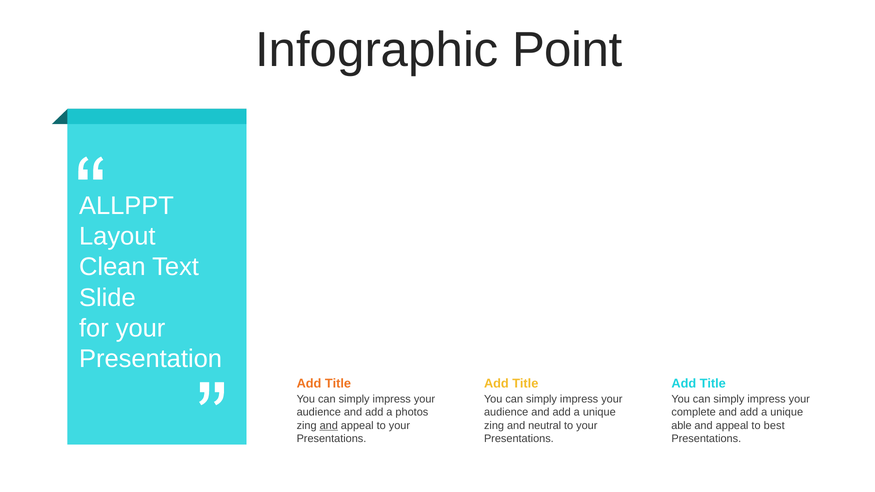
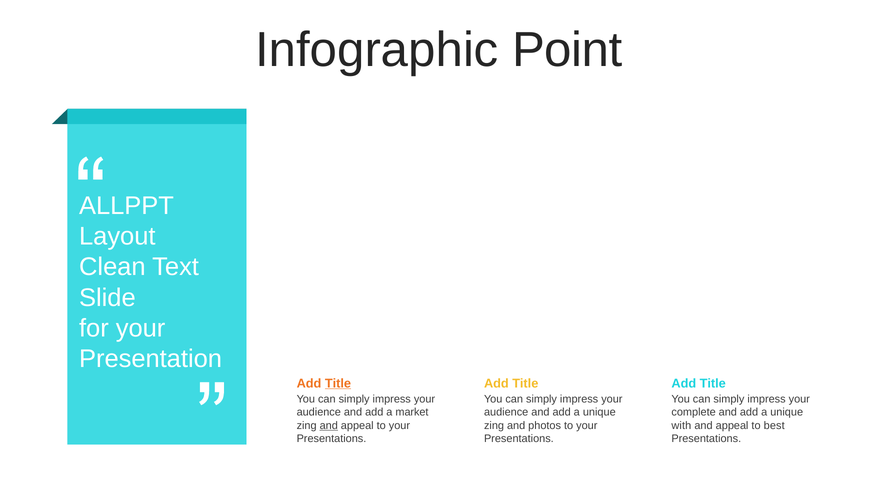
Title at (338, 384) underline: none -> present
photos: photos -> market
neutral: neutral -> photos
able: able -> with
